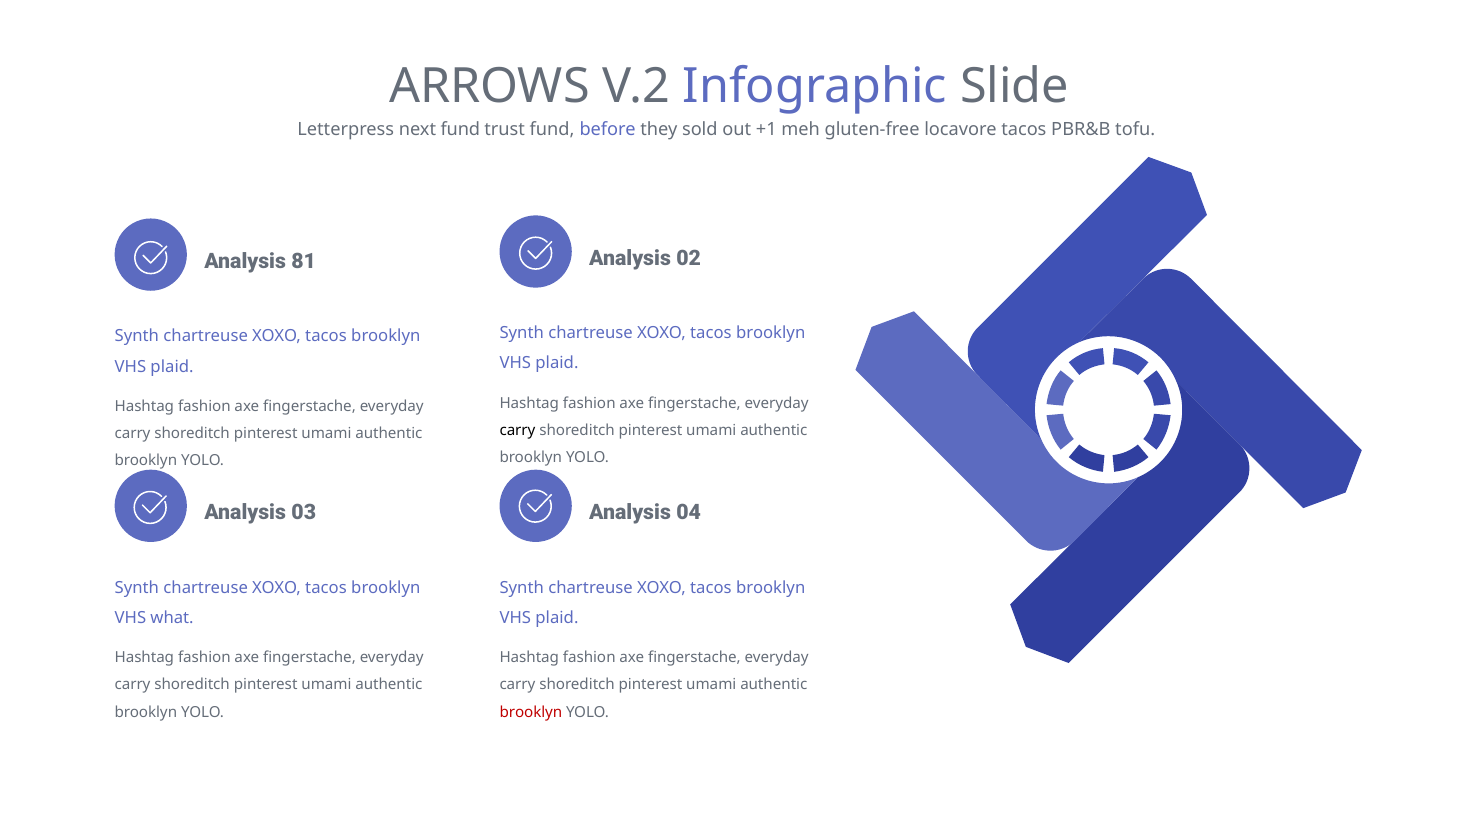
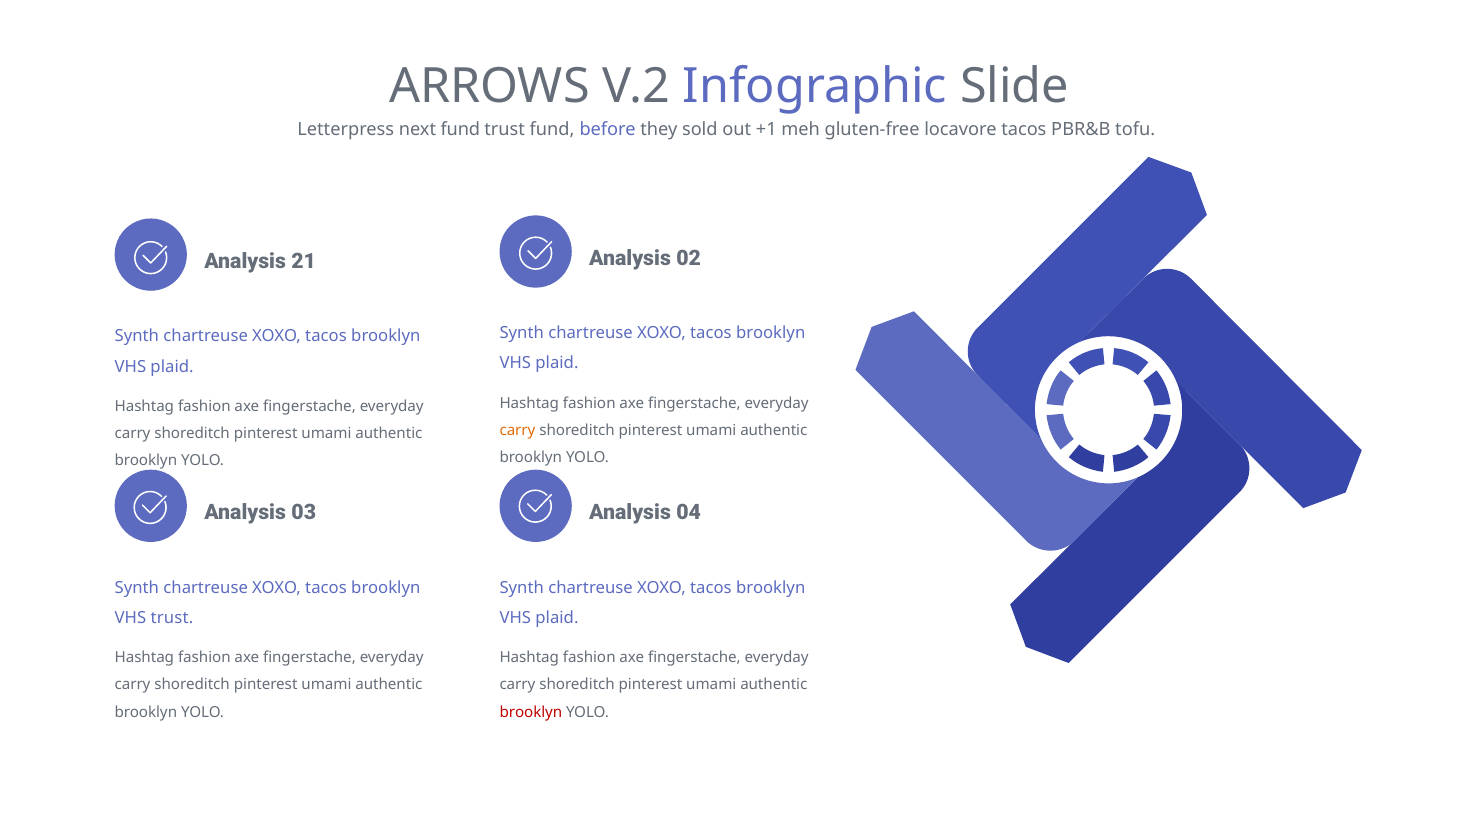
81: 81 -> 21
carry at (517, 430) colour: black -> orange
VHS what: what -> trust
